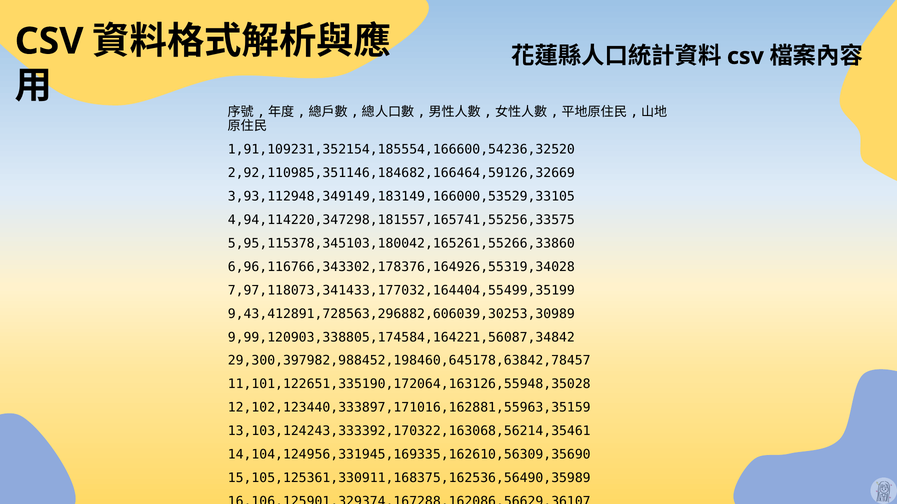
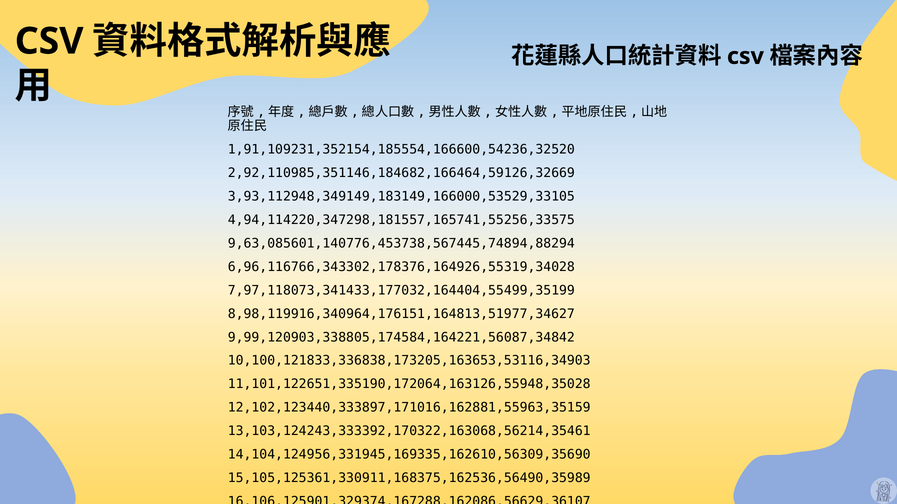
5,95,115378,345103,180042,165261,55266,33860: 5,95,115378,345103,180042,165261,55266,33860 -> 9,63,085601,140776,453738,567445,74894,88294
9,43,412891,728563,296882,606039,30253,30989: 9,43,412891,728563,296882,606039,30253,30989 -> 8,98,119916,340964,176151,164813,51977,34627
29,300,397982,988452,198460,645178,63842,78457: 29,300,397982,988452,198460,645178,63842,78457 -> 10,100,121833,336838,173205,163653,53116,34903
